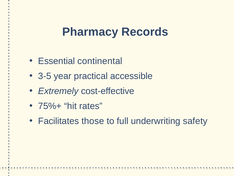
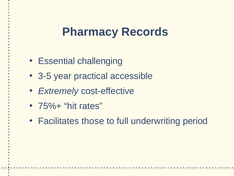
continental: continental -> challenging
safety: safety -> period
